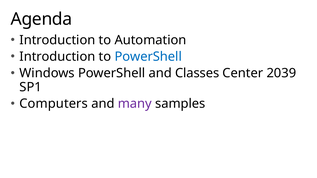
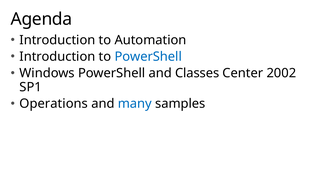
2039: 2039 -> 2002
Computers: Computers -> Operations
many colour: purple -> blue
